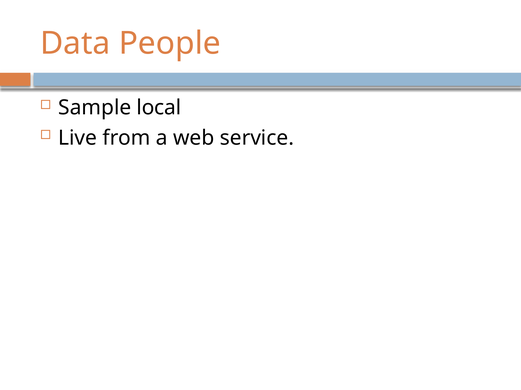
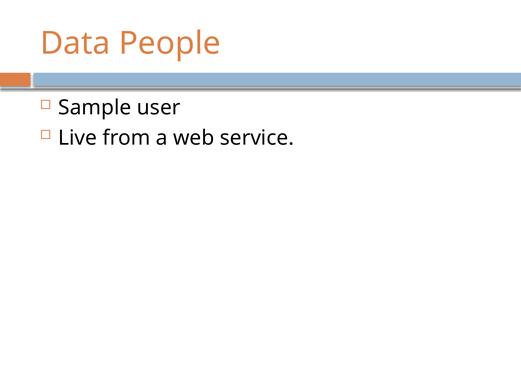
local: local -> user
